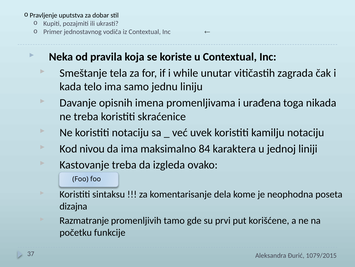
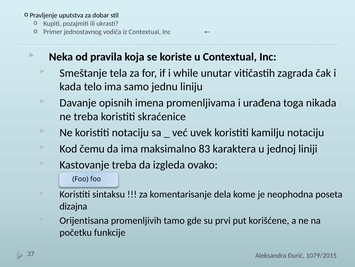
nivou: nivou -> čemu
84: 84 -> 83
Razmatranje: Razmatranje -> Orijentisana
